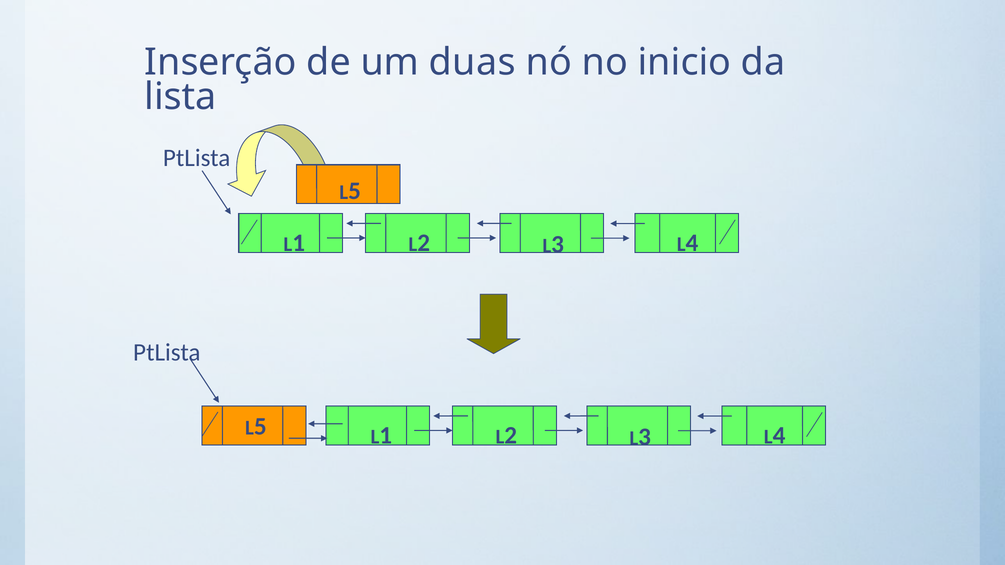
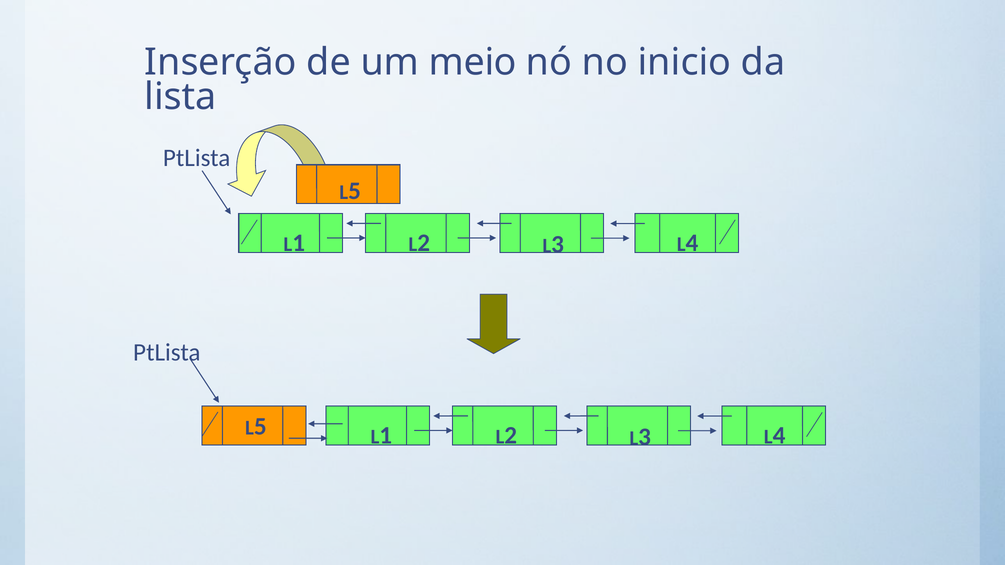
duas: duas -> meio
